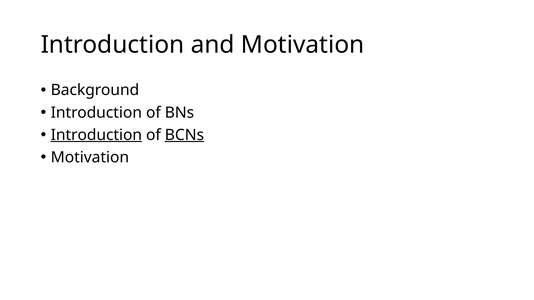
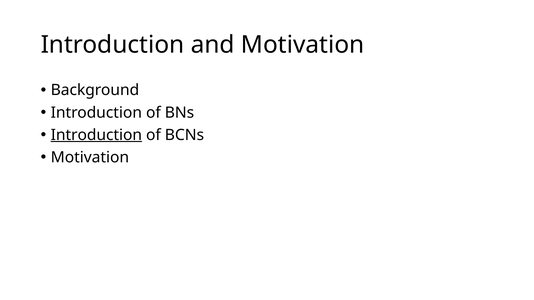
BCNs underline: present -> none
